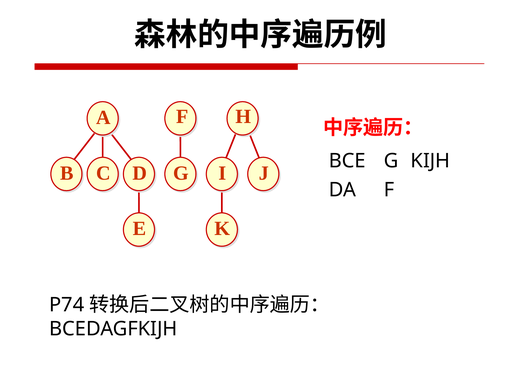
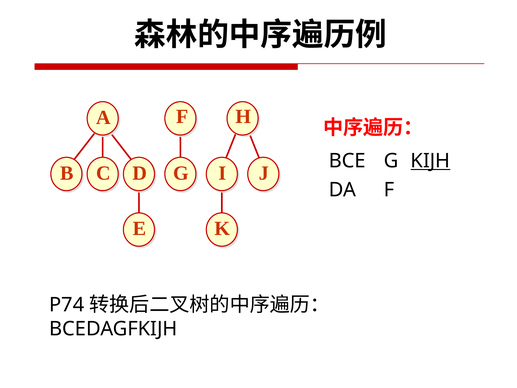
KIJH underline: none -> present
